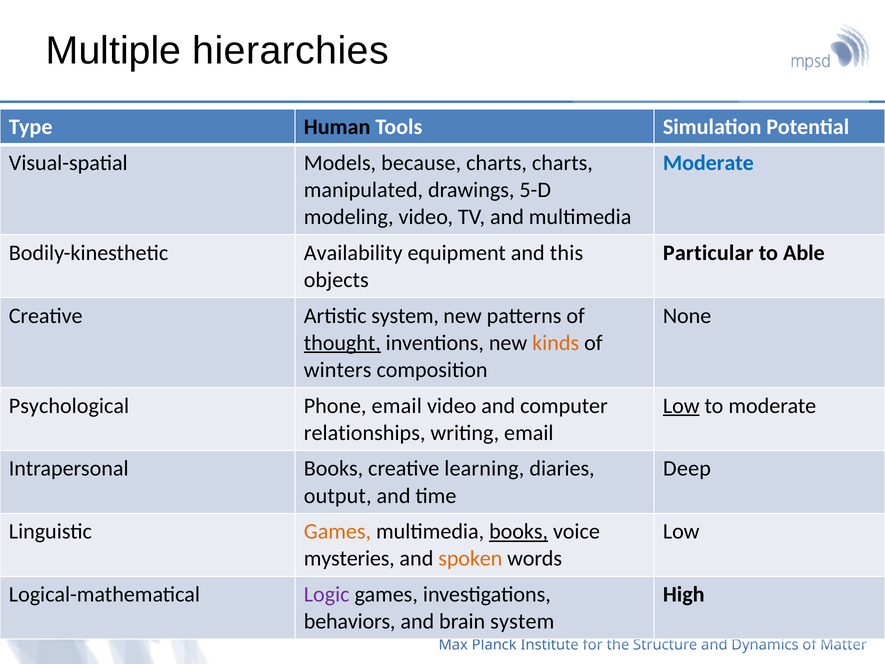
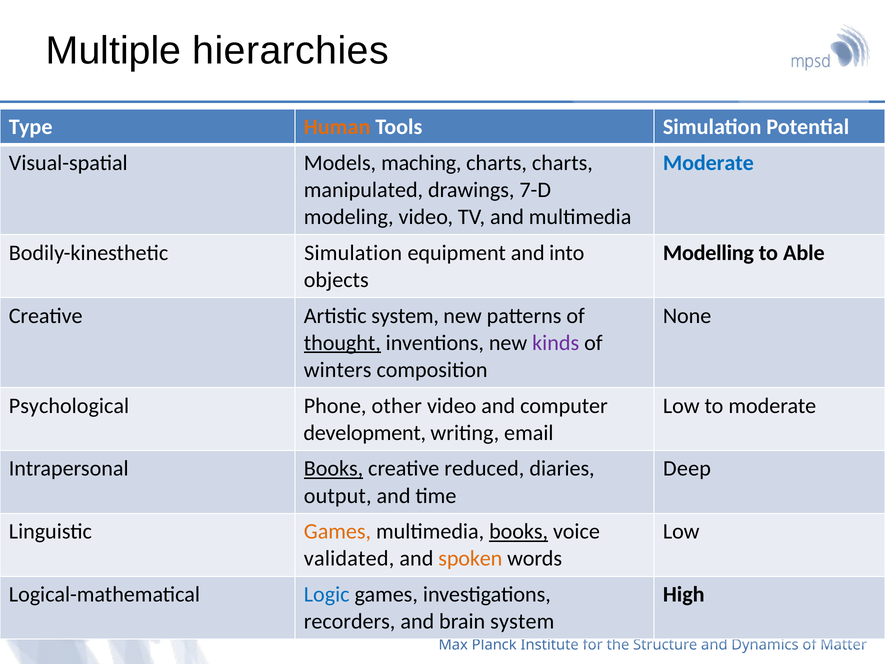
Human colour: black -> orange
because: because -> maching
5-D: 5-D -> 7-D
Bodily-kinesthetic Availability: Availability -> Simulation
this: this -> into
Particular: Particular -> Modelling
kinds colour: orange -> purple
Phone email: email -> other
Low at (681, 406) underline: present -> none
relationships: relationships -> development
Books at (334, 469) underline: none -> present
learning: learning -> reduced
mysteries: mysteries -> validated
Logic colour: purple -> blue
behaviors: behaviors -> recorders
